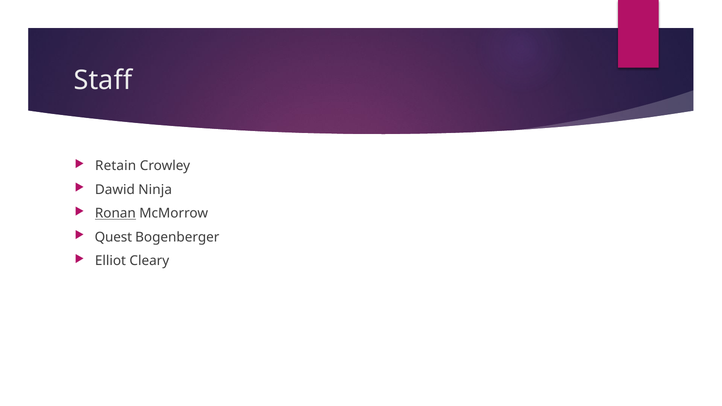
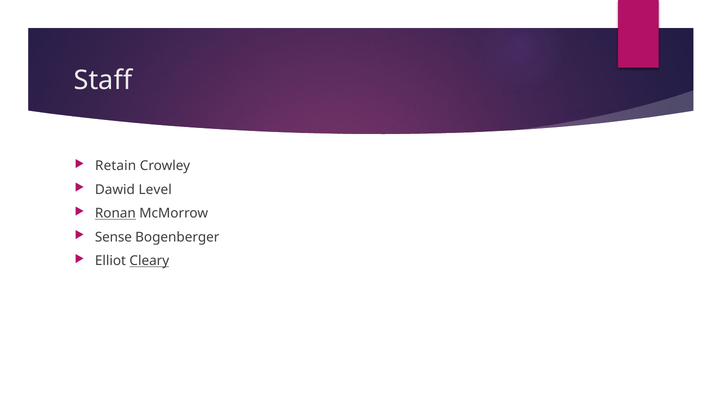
Ninja: Ninja -> Level
Quest: Quest -> Sense
Cleary underline: none -> present
